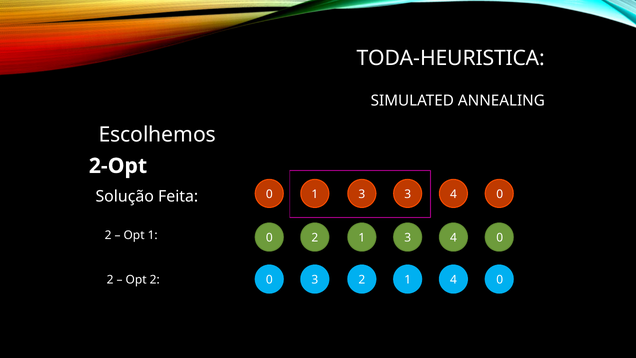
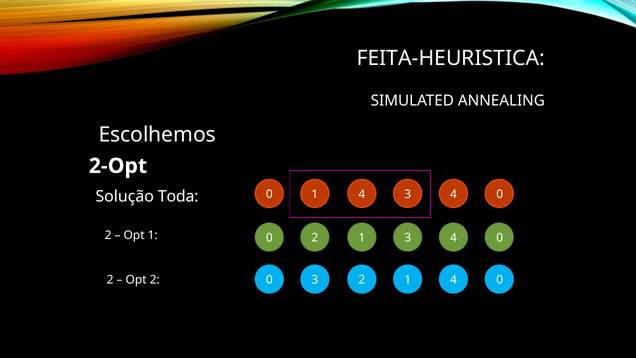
TODA-HEURISTICA: TODA-HEURISTICA -> FEITA-HEURISTICA
0 1 3: 3 -> 4
Feita: Feita -> Toda
